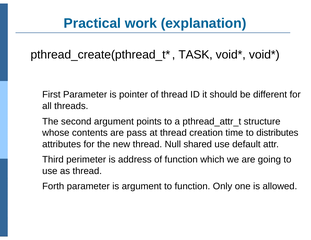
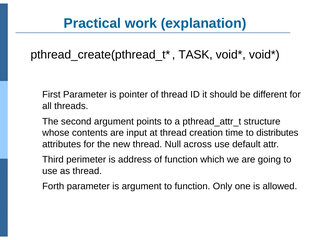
pass: pass -> input
shared: shared -> across
